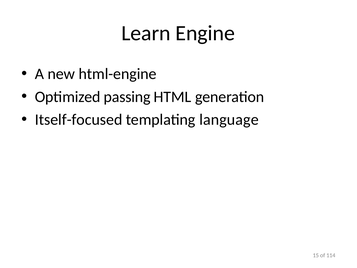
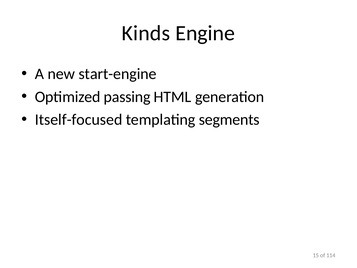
Learn: Learn -> Kinds
html-engine: html-engine -> start-engine
language: language -> segments
